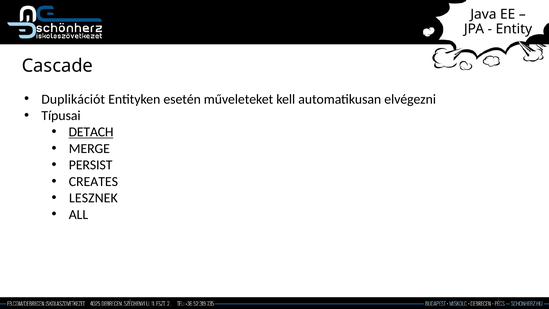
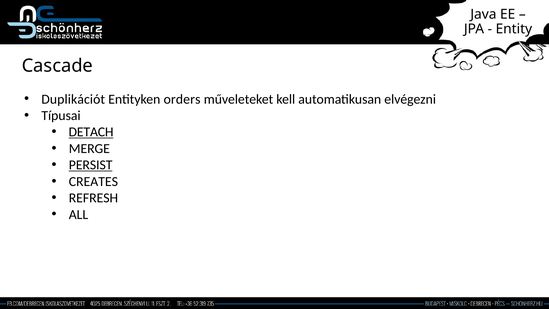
esetén: esetén -> orders
PERSIST underline: none -> present
LESZNEK: LESZNEK -> REFRESH
